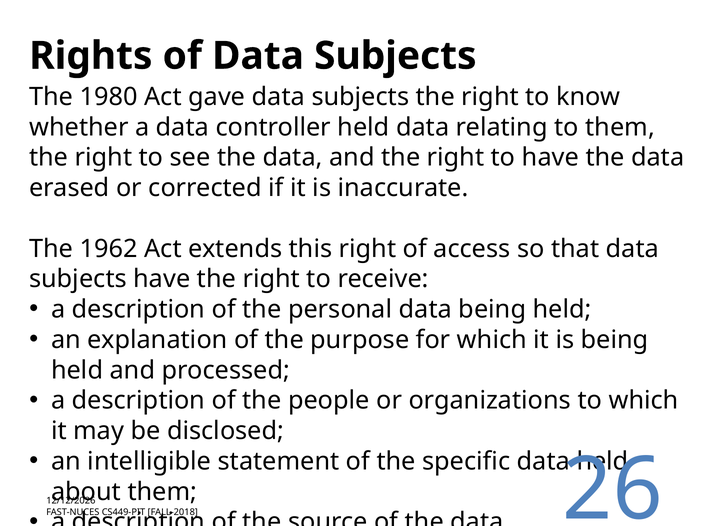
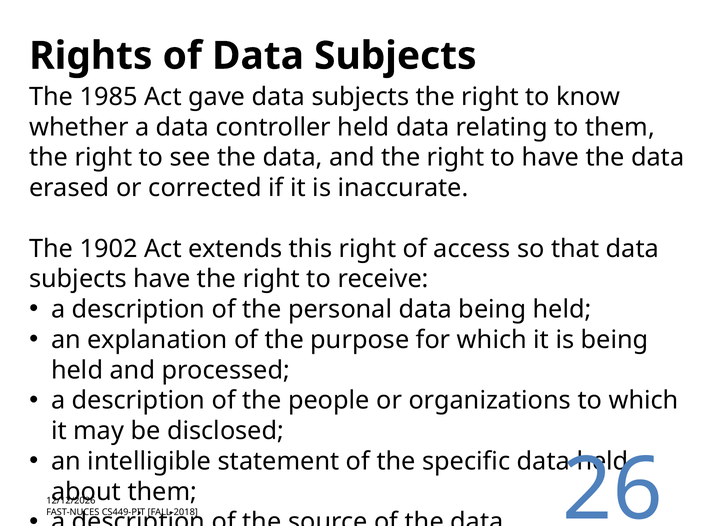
1980: 1980 -> 1985
1962: 1962 -> 1902
